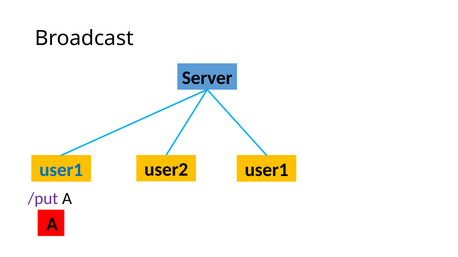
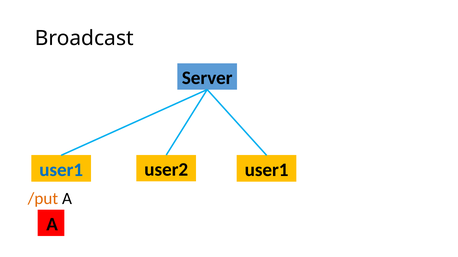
/put colour: purple -> orange
